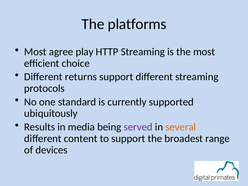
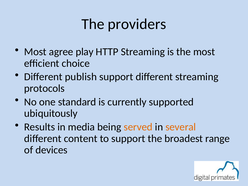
platforms: platforms -> providers
returns: returns -> publish
served colour: purple -> orange
